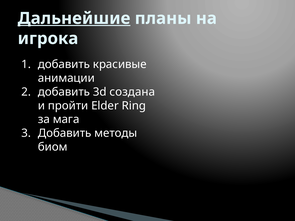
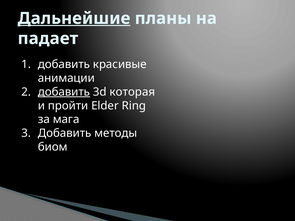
игрока: игрока -> падает
добавить at (64, 92) underline: none -> present
создана: создана -> которая
